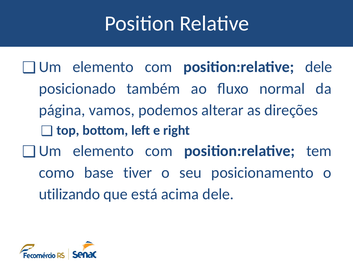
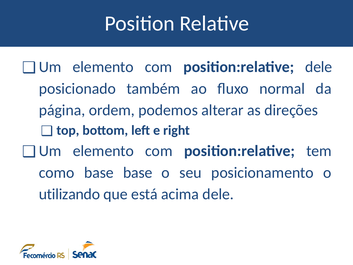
vamos: vamos -> ordem
base tiver: tiver -> base
